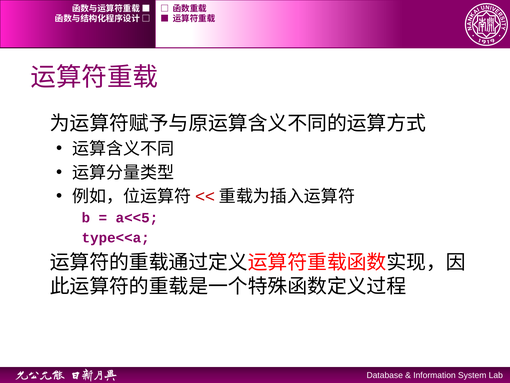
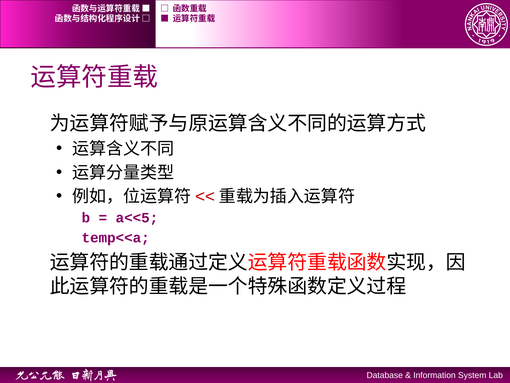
type<<a: type<<a -> temp<<a
